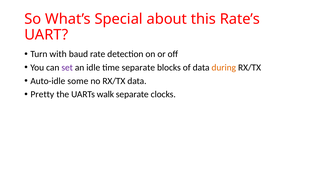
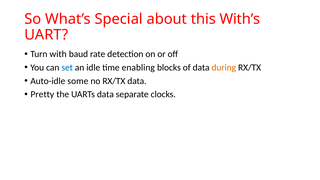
Rate’s: Rate’s -> With’s
set colour: purple -> blue
time separate: separate -> enabling
UARTs walk: walk -> data
